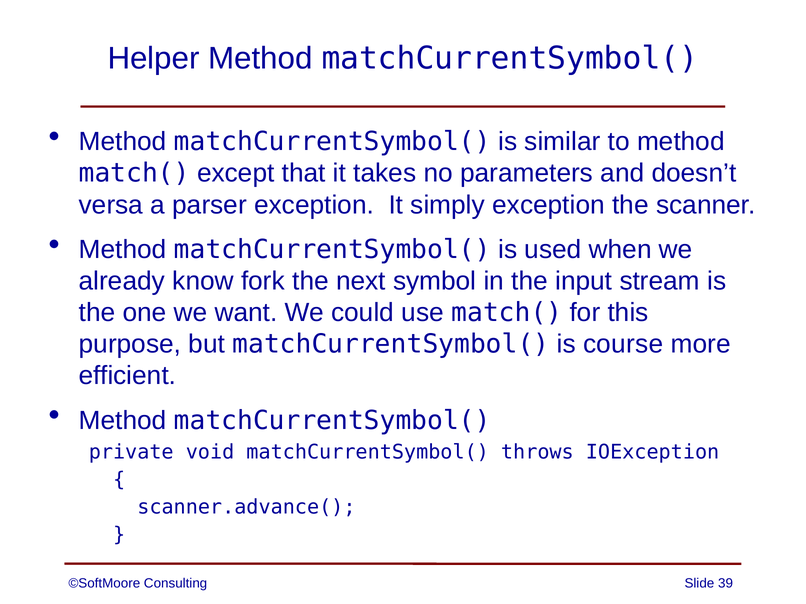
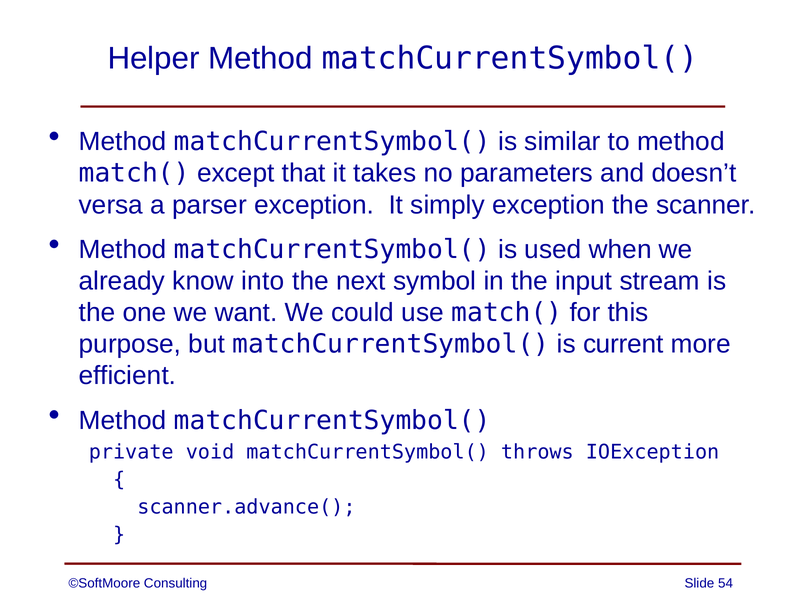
fork: fork -> into
course: course -> current
39: 39 -> 54
